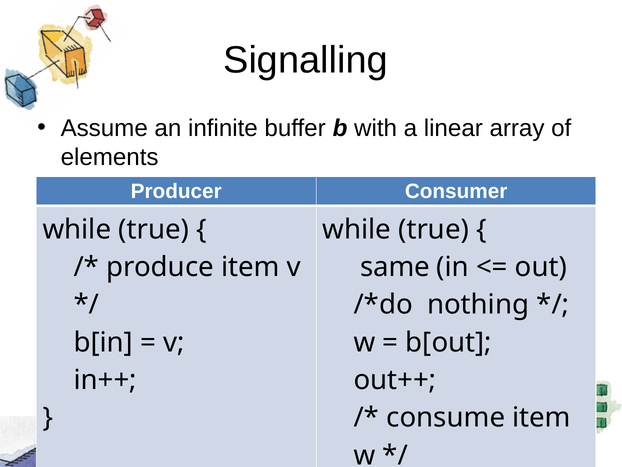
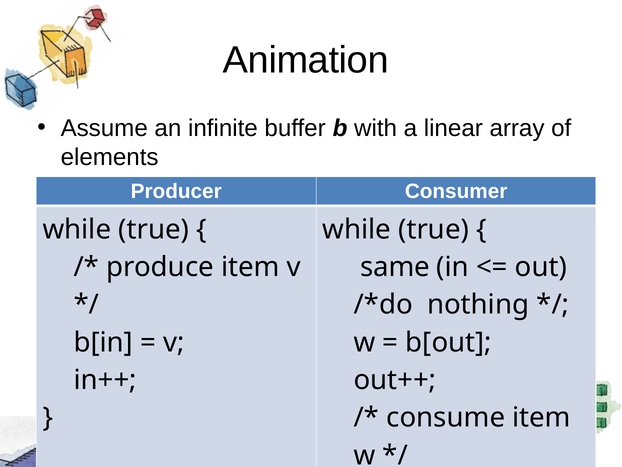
Signalling: Signalling -> Animation
